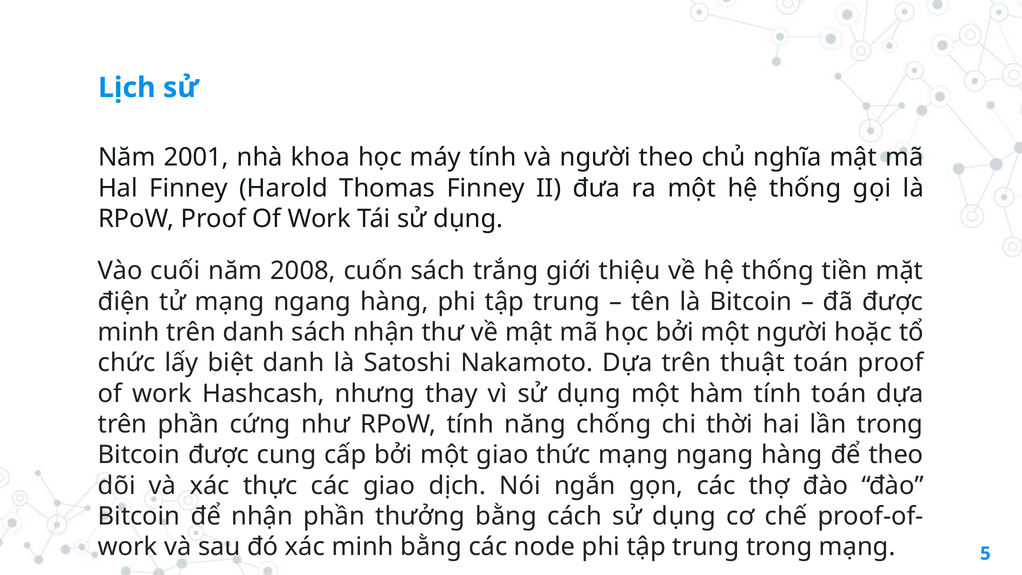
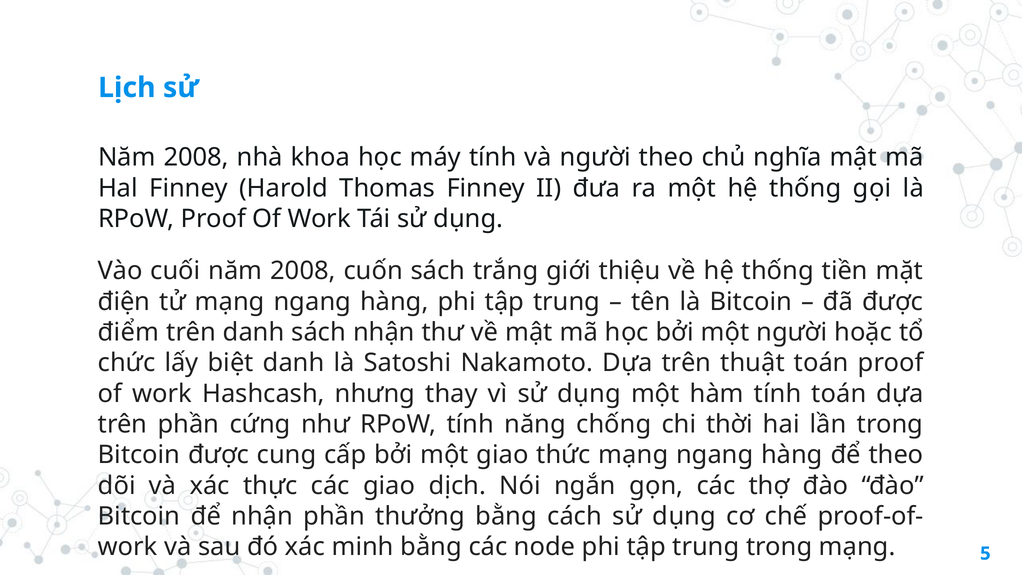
2001 at (196, 158): 2001 -> 2008
minh at (129, 332): minh -> điểm
